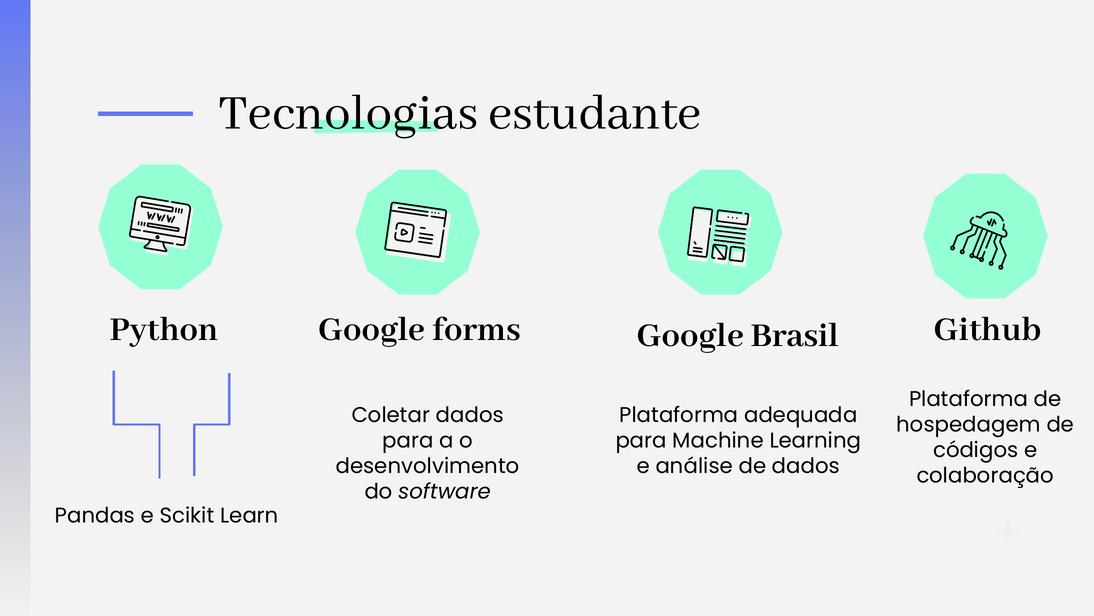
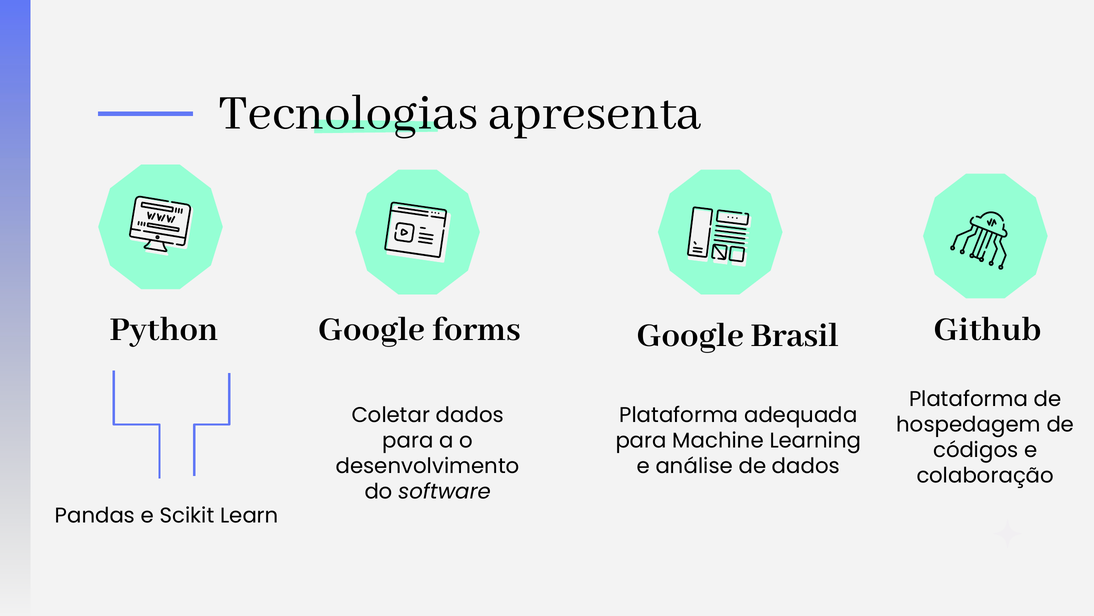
estudante: estudante -> apresenta
